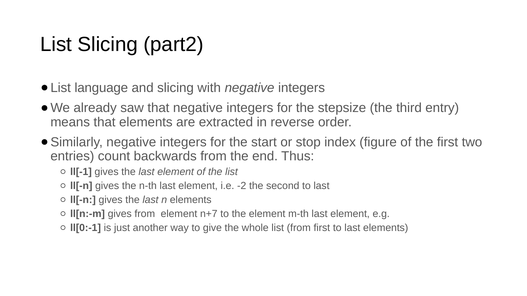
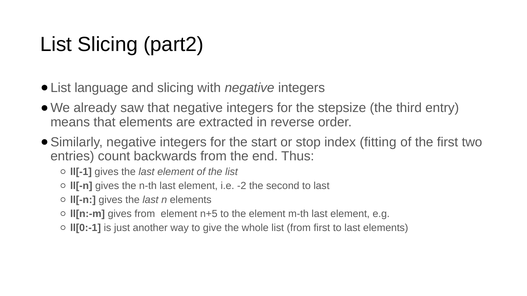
figure: figure -> fitting
n+7: n+7 -> n+5
